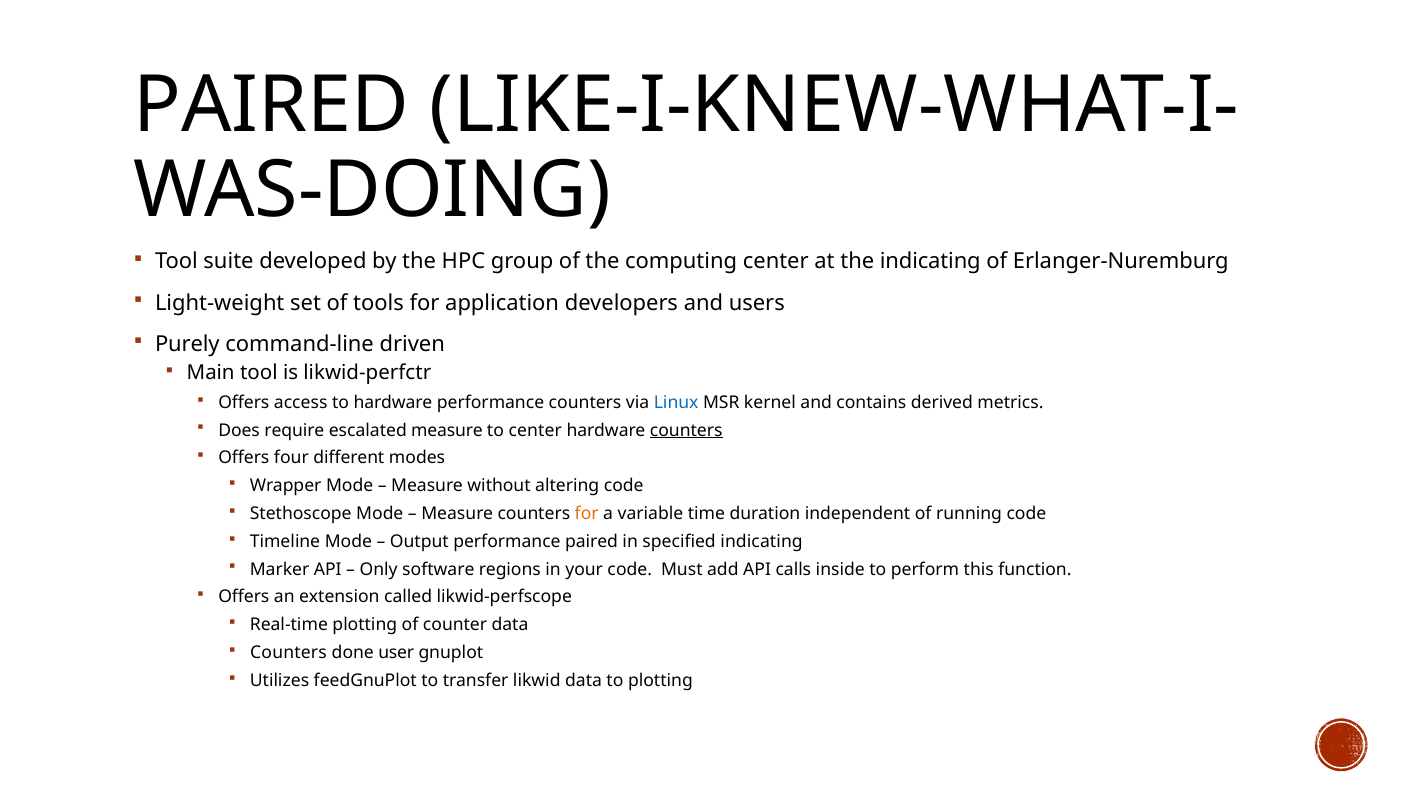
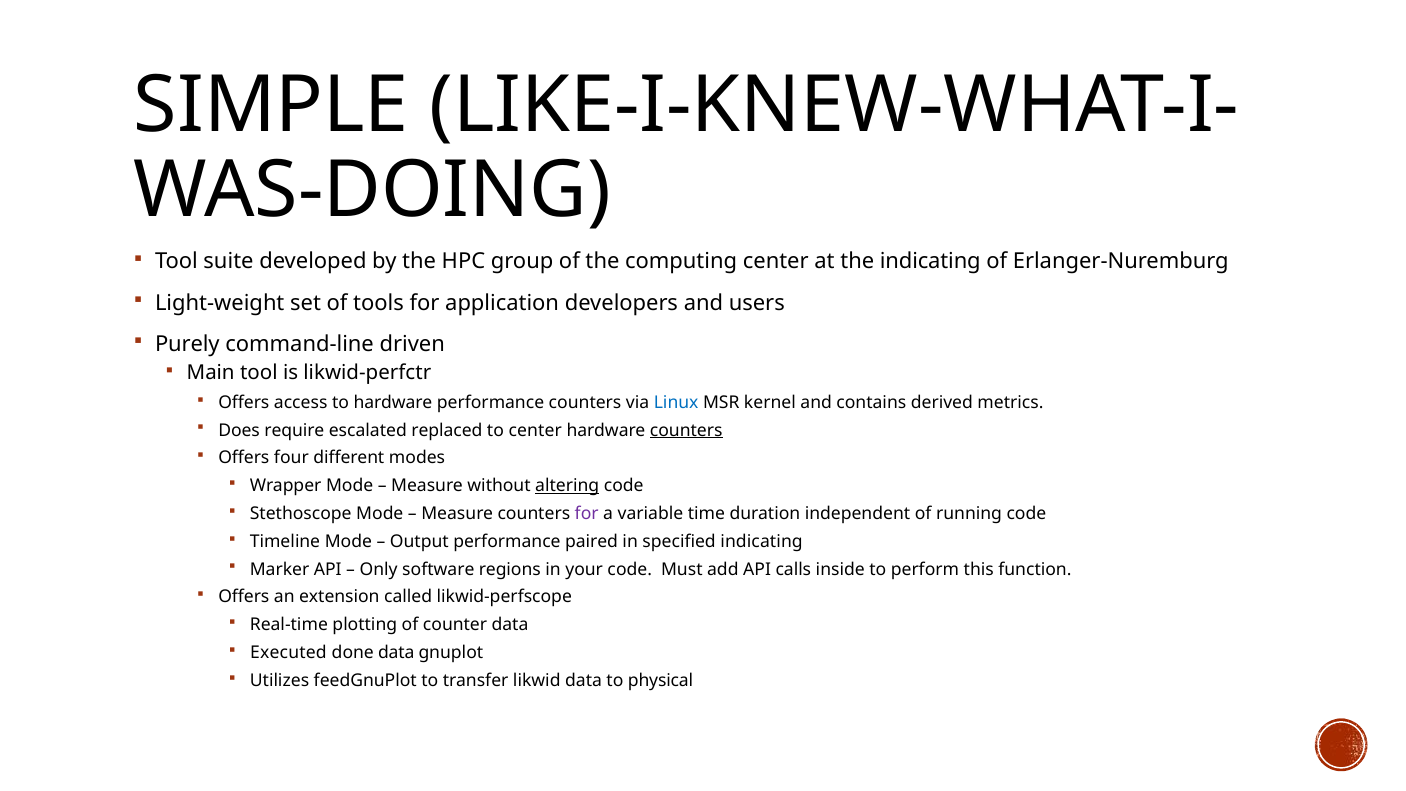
PAIRED at (271, 105): PAIRED -> SIMPLE
escalated measure: measure -> replaced
altering underline: none -> present
for at (587, 514) colour: orange -> purple
Counters at (288, 652): Counters -> Executed
done user: user -> data
to plotting: plotting -> physical
